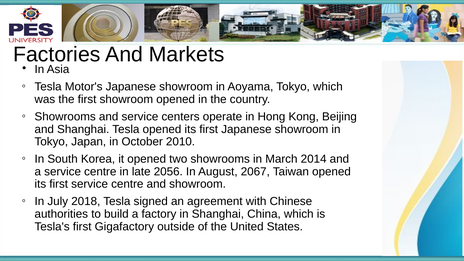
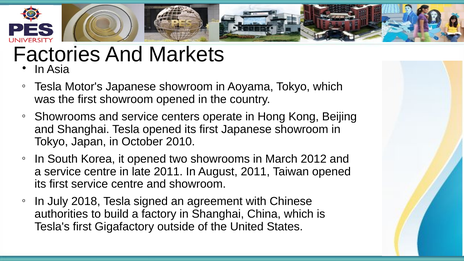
2014: 2014 -> 2012
late 2056: 2056 -> 2011
August 2067: 2067 -> 2011
